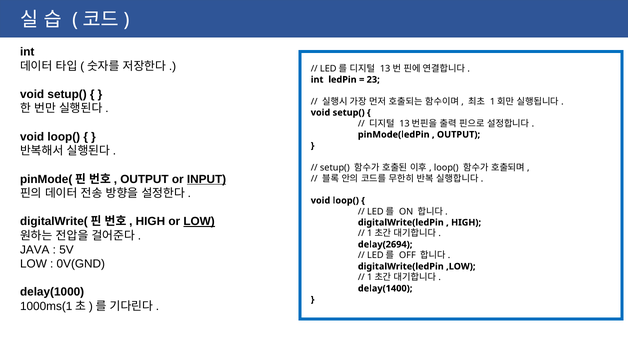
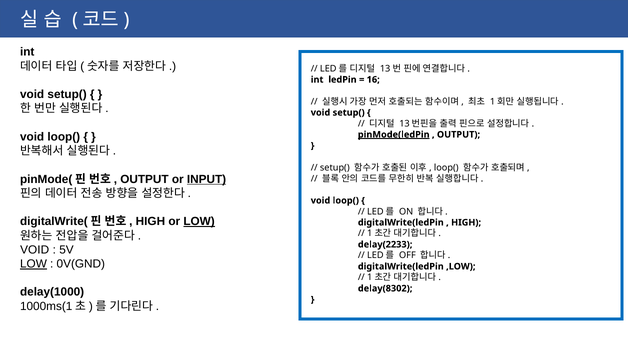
23: 23 -> 16
pinMode(ledPin underline: none -> present
delay(2694: delay(2694 -> delay(2233
JAVA at (35, 250): JAVA -> VOID
LOW at (33, 264) underline: none -> present
delay(1400: delay(1400 -> delay(8302
